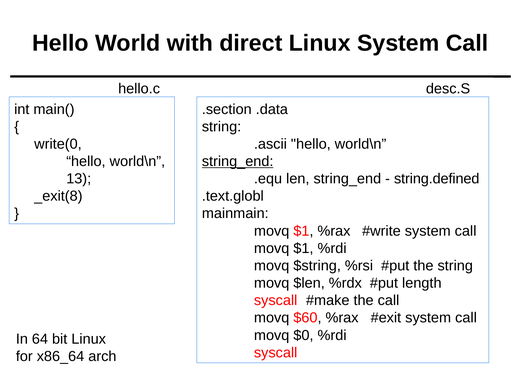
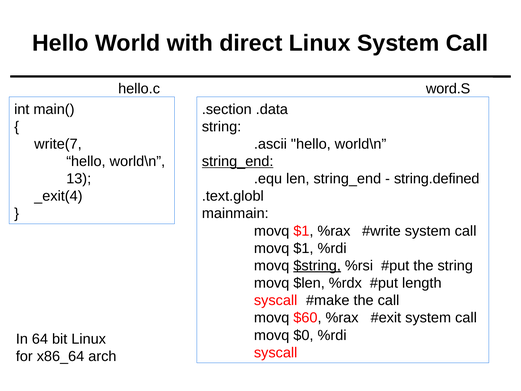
desc.S: desc.S -> word.S
write(0: write(0 -> write(7
_exit(8: _exit(8 -> _exit(4
$string underline: none -> present
